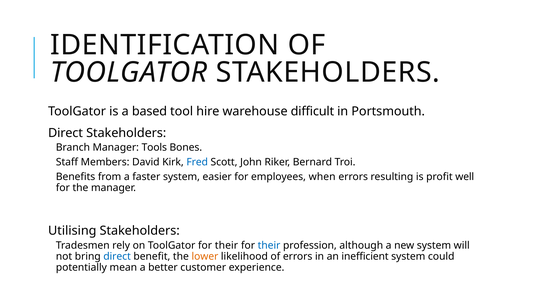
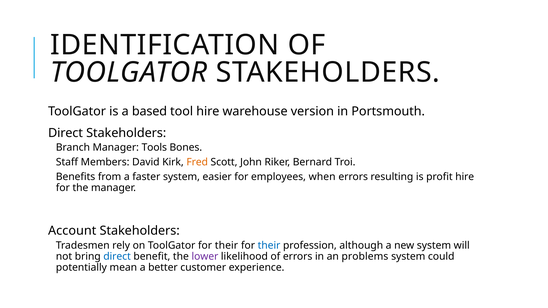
difficult: difficult -> version
Fred colour: blue -> orange
profit well: well -> hire
Utilising: Utilising -> Account
lower colour: orange -> purple
inefficient: inefficient -> problems
